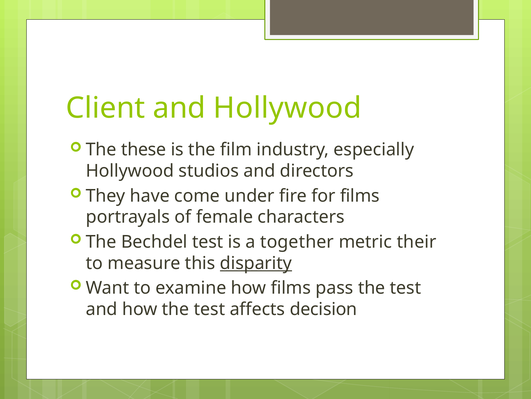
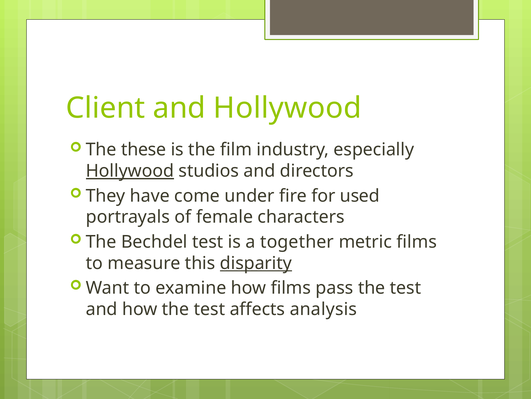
Hollywood at (130, 171) underline: none -> present
for films: films -> used
metric their: their -> films
decision: decision -> analysis
